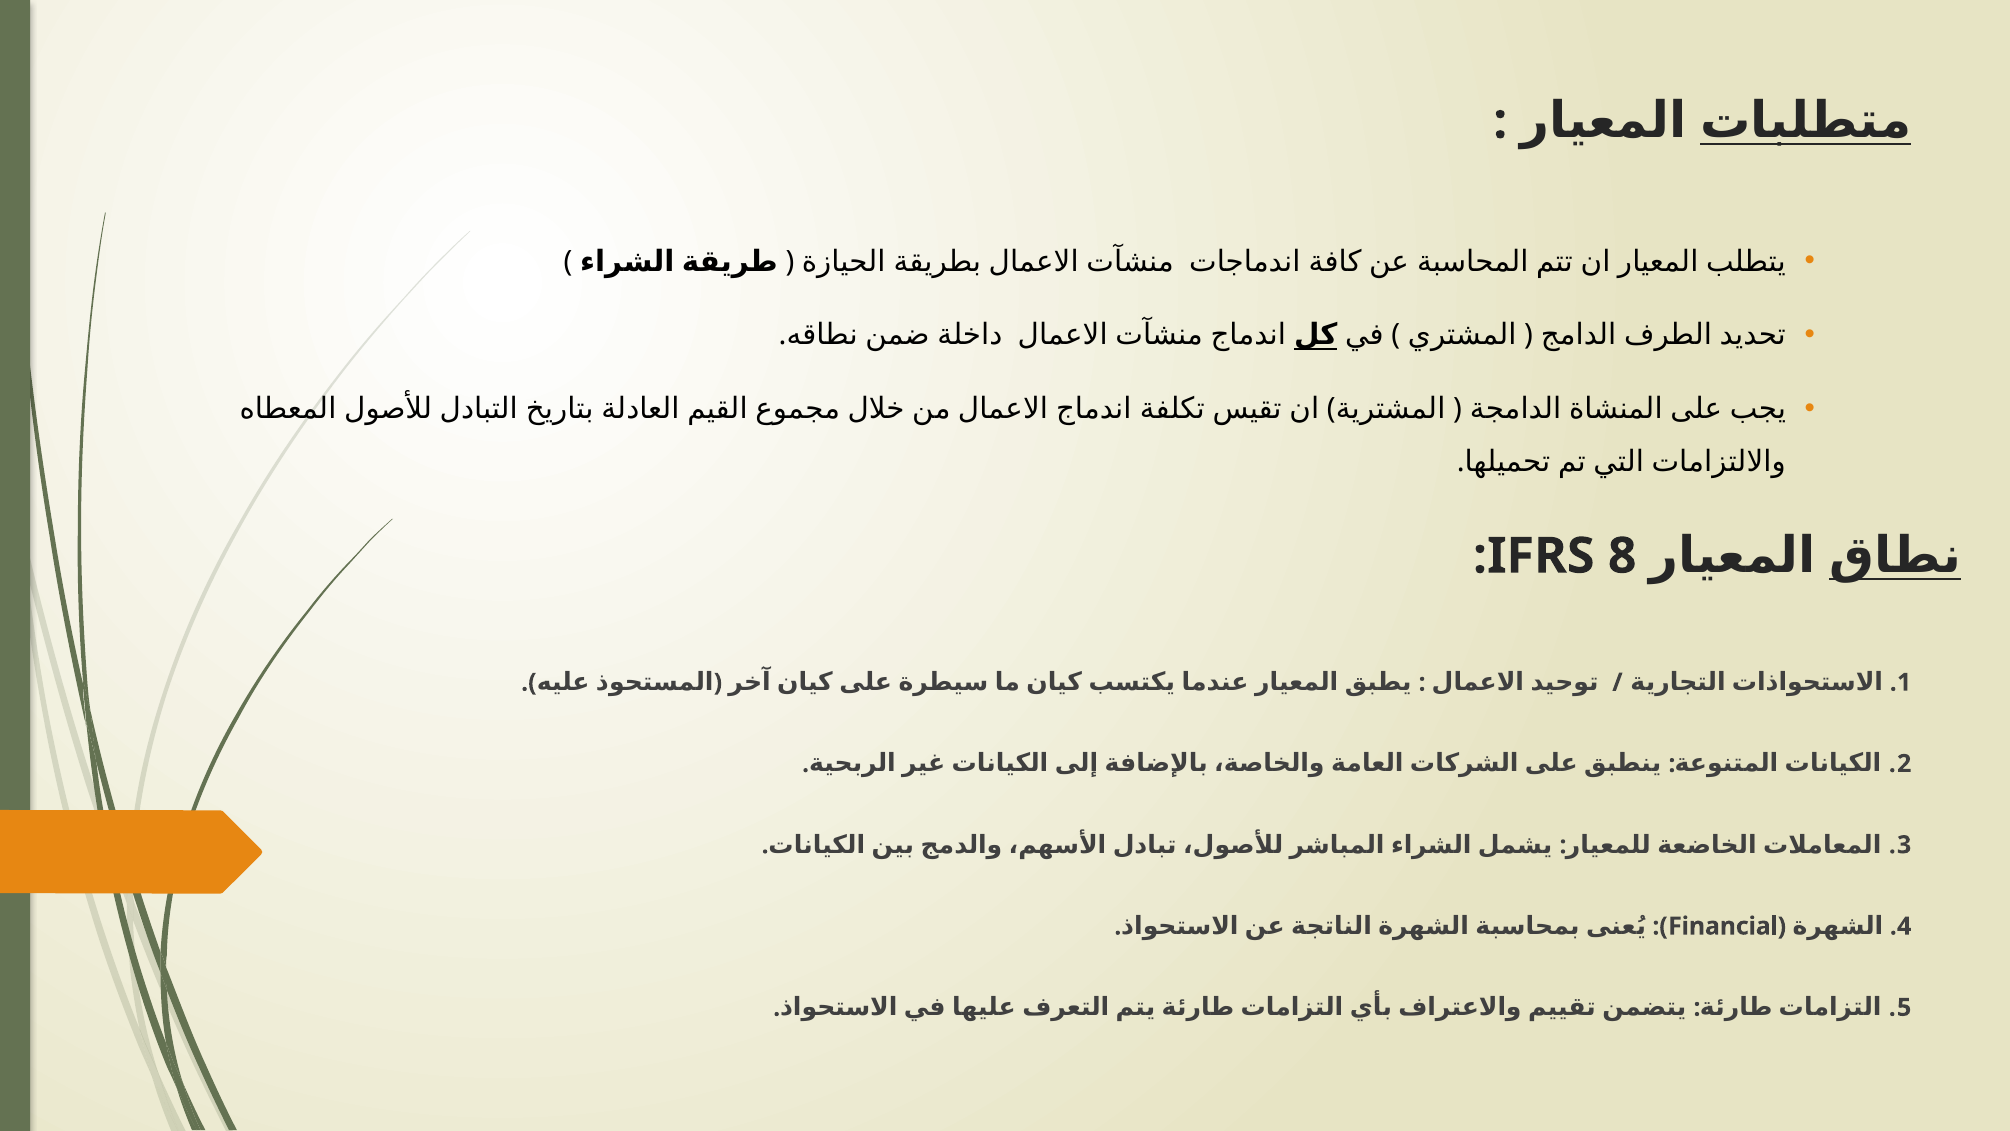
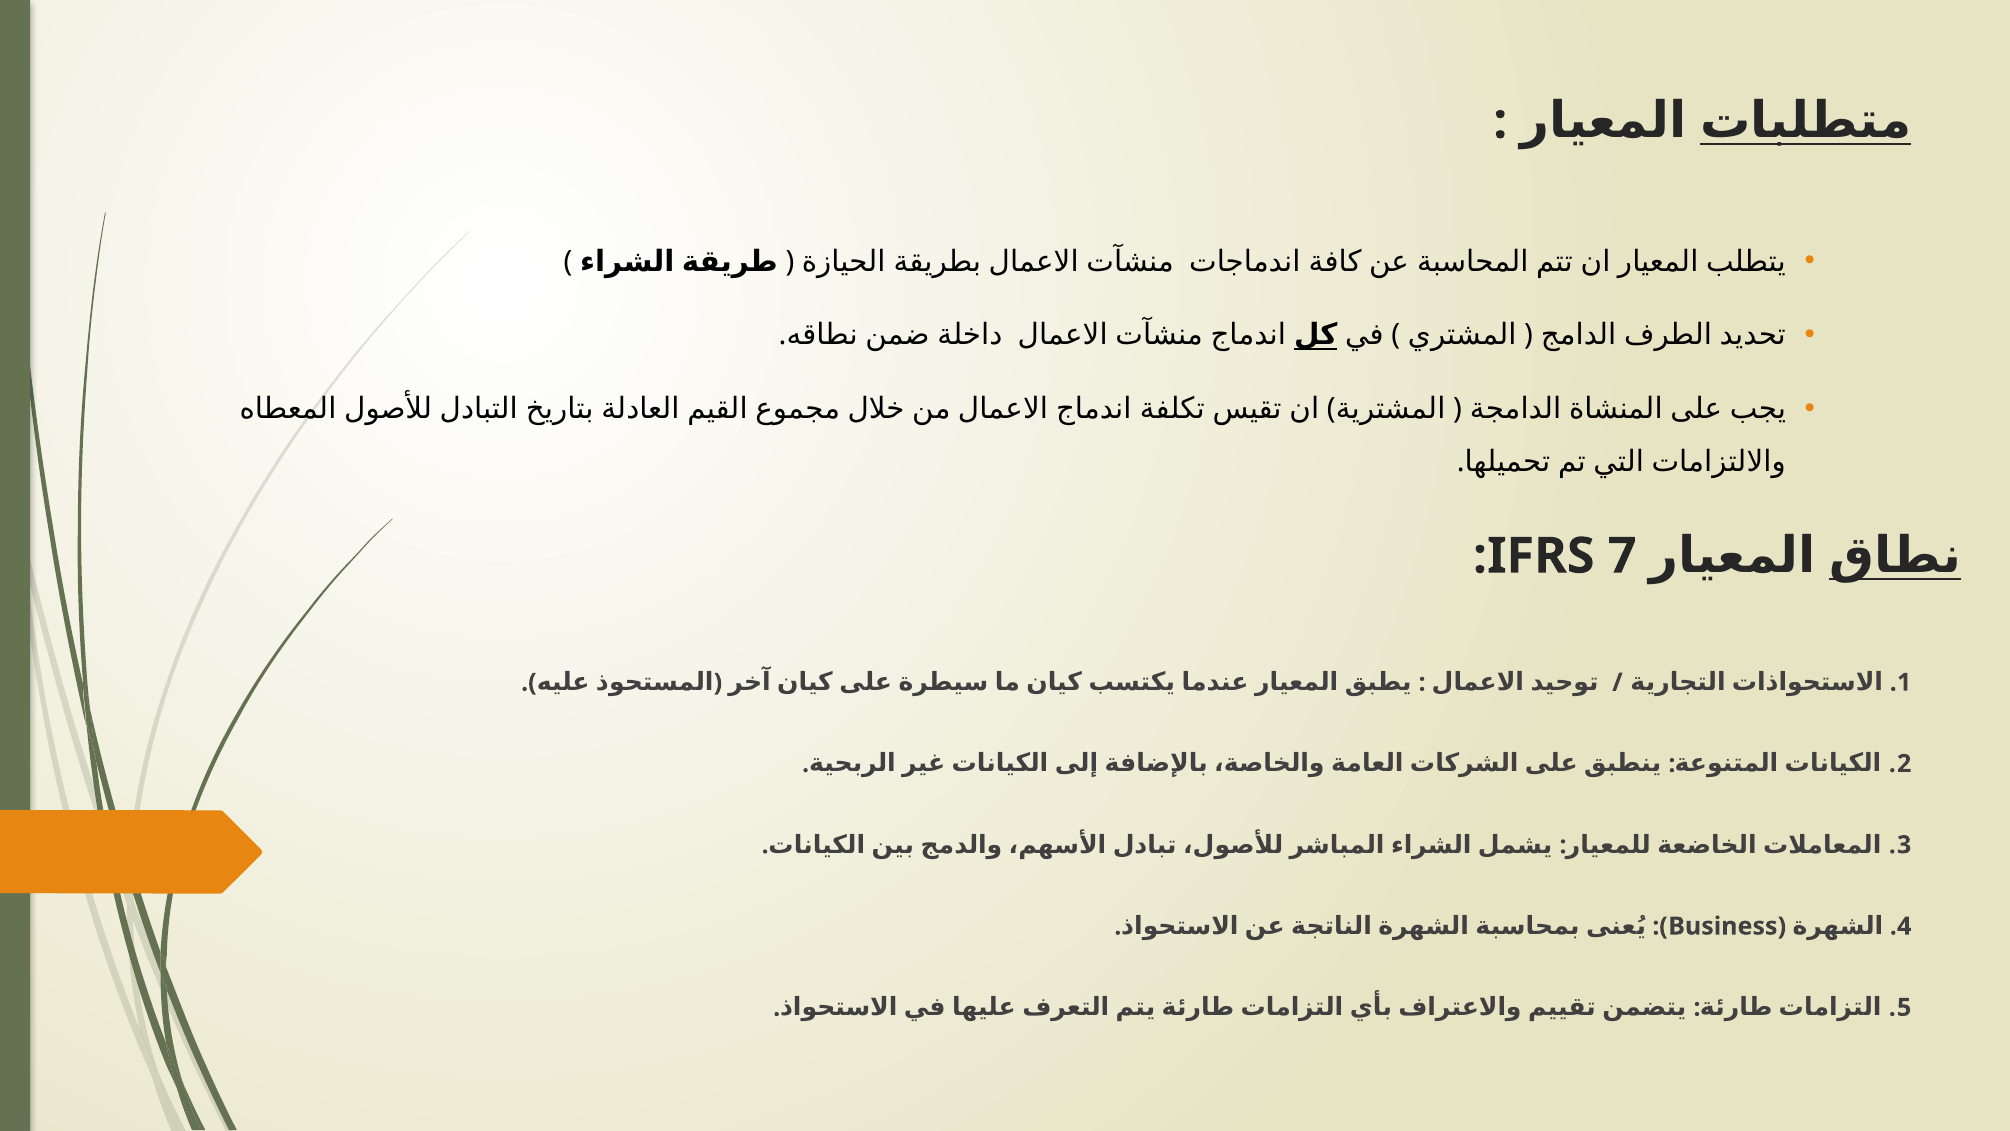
8: 8 -> 7
Financial: Financial -> Business
